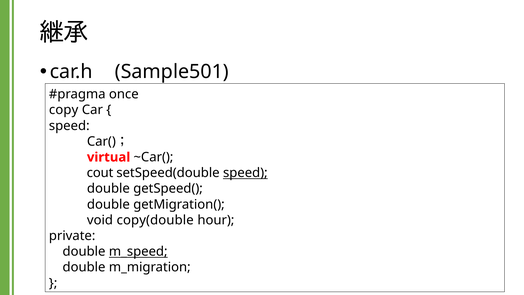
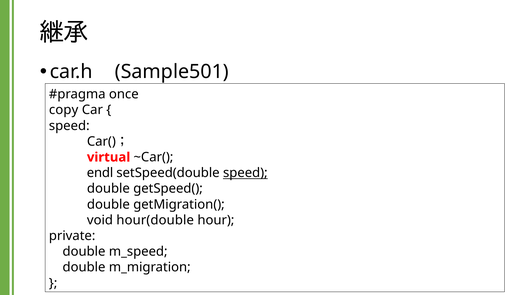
cout: cout -> endl
copy(double: copy(double -> hour(double
m_speed underline: present -> none
